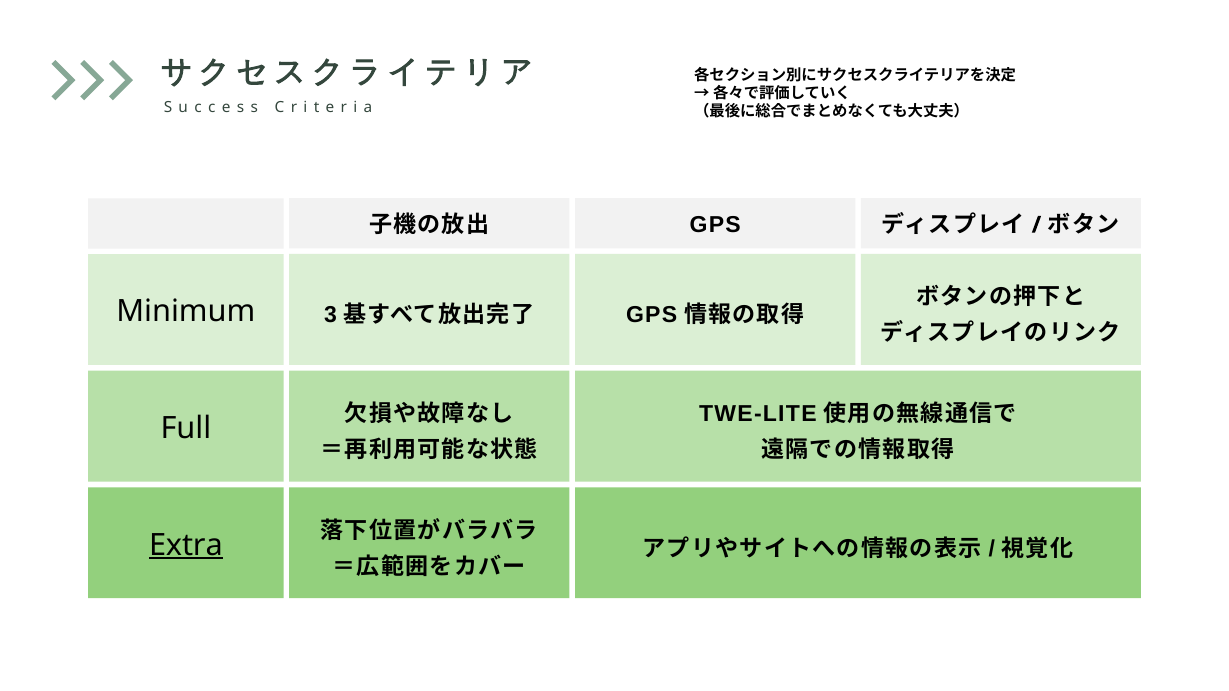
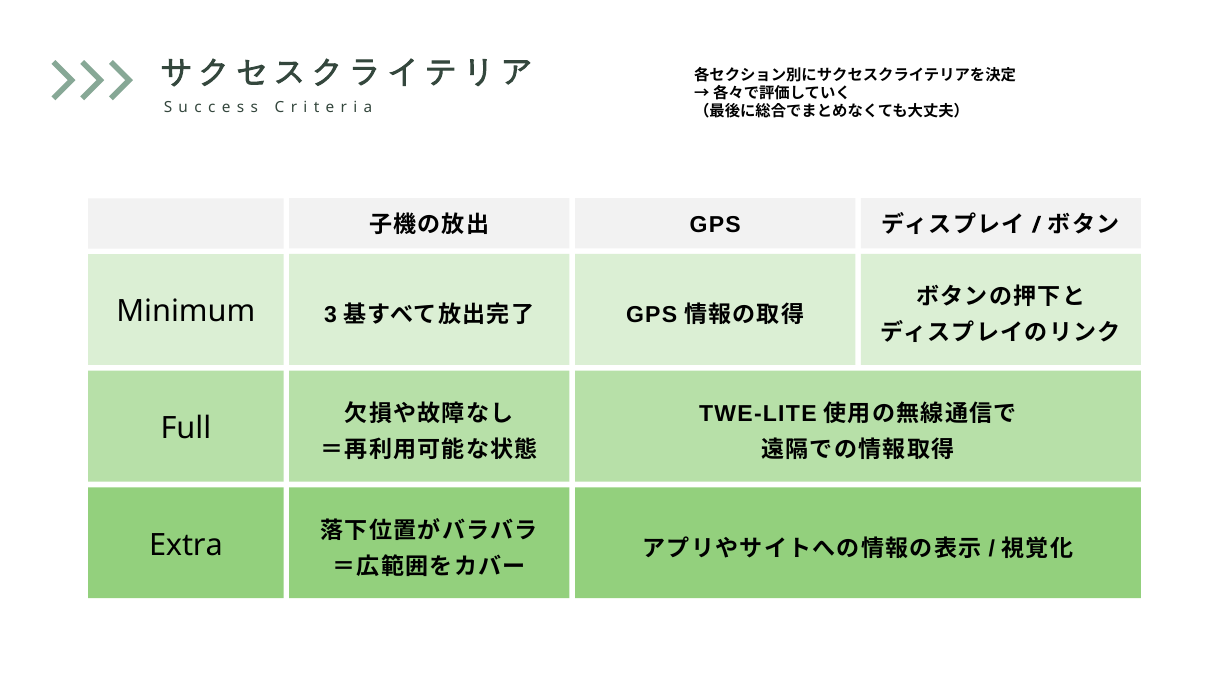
Extra underline: present -> none
